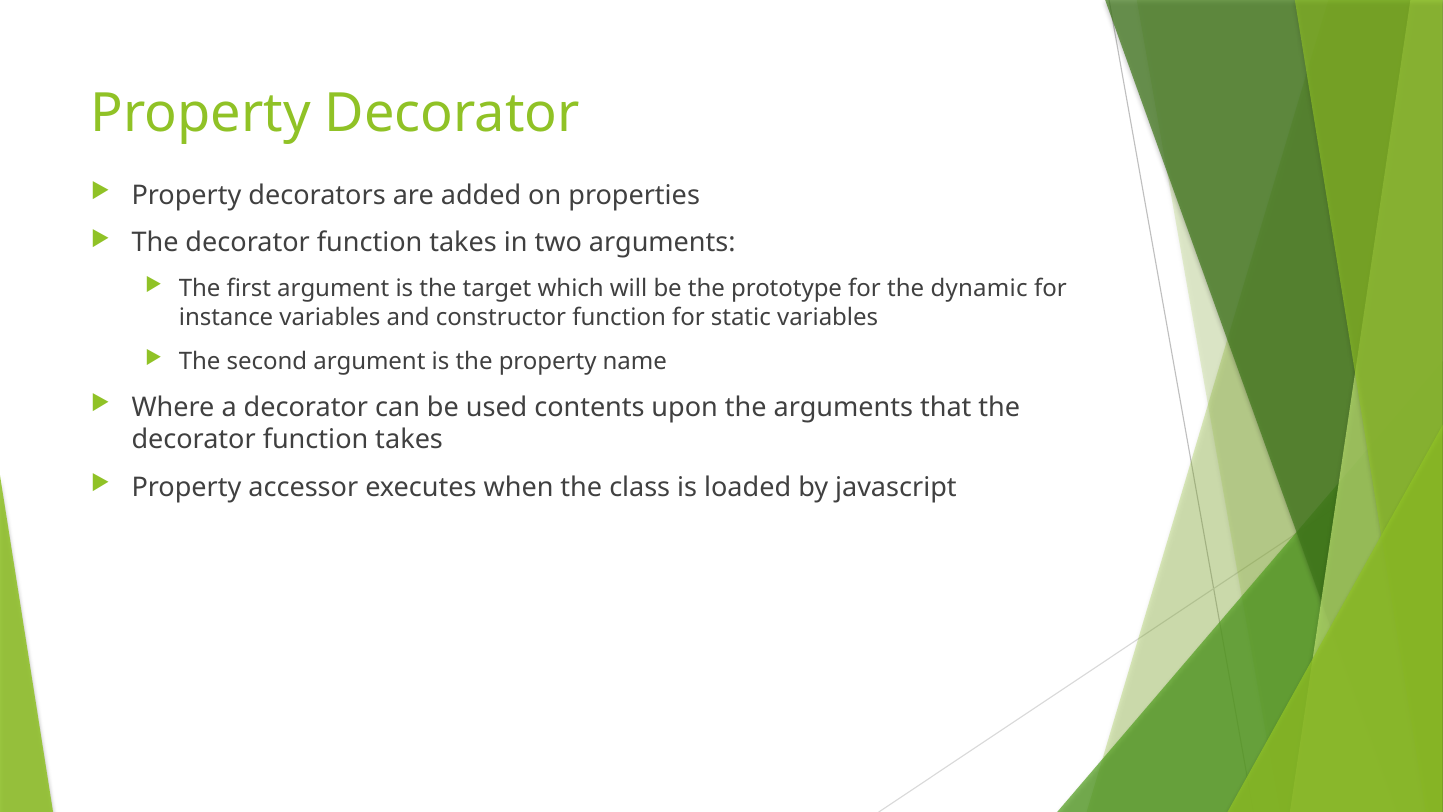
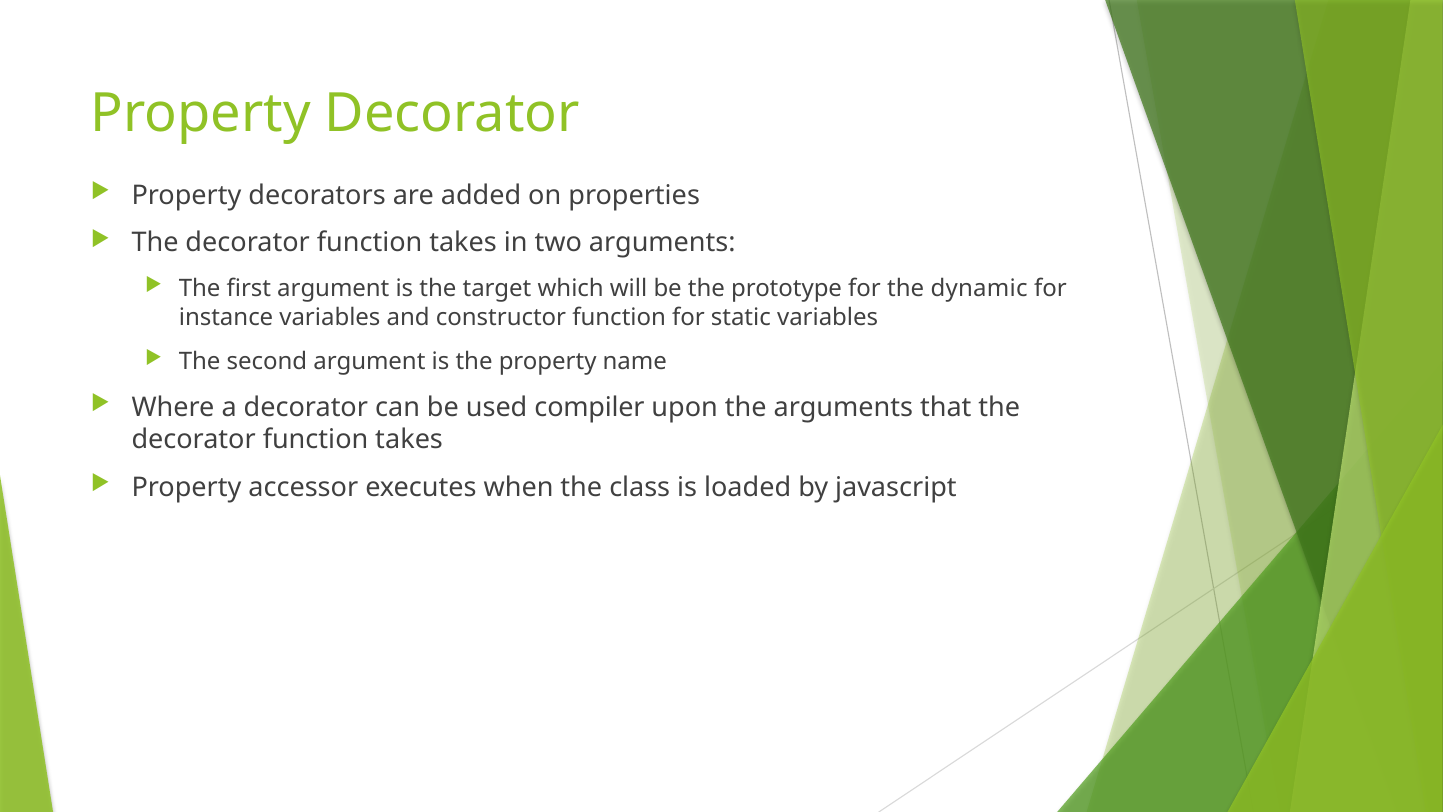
contents: contents -> compiler
